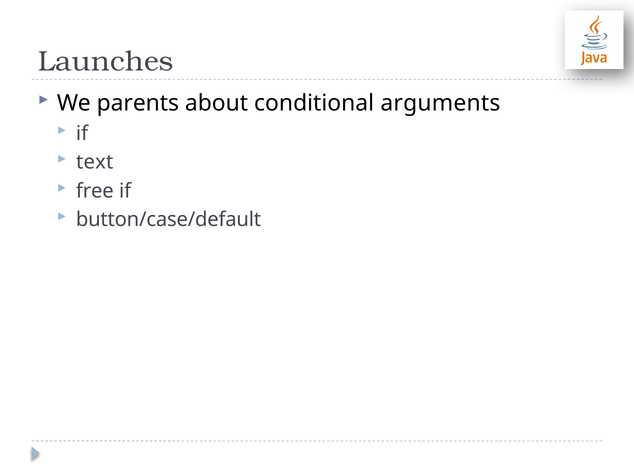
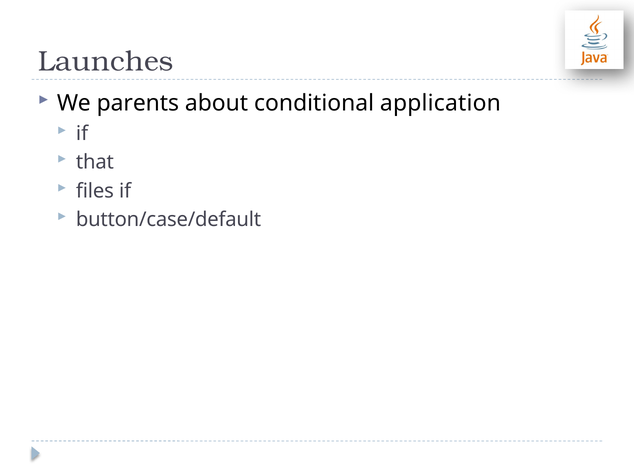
arguments: arguments -> application
text: text -> that
free: free -> files
